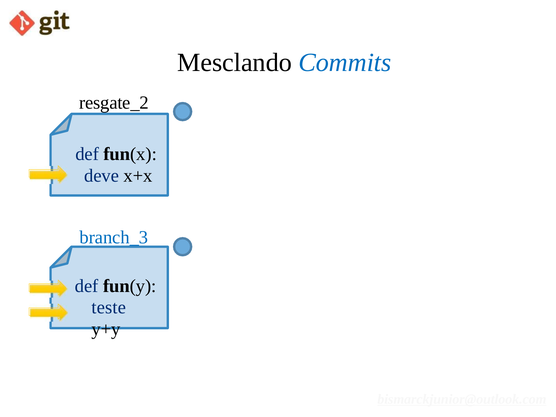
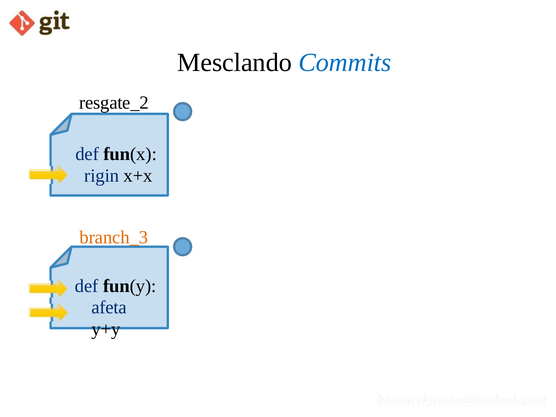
deve: deve -> rigin
branch_3 colour: blue -> orange
teste: teste -> afeta
